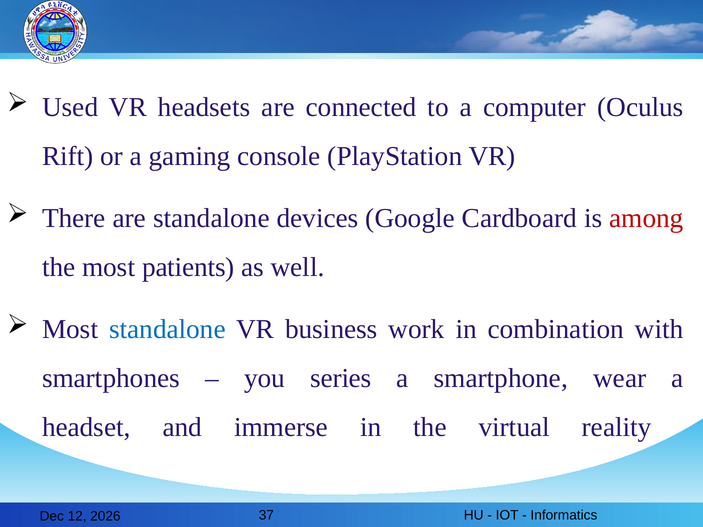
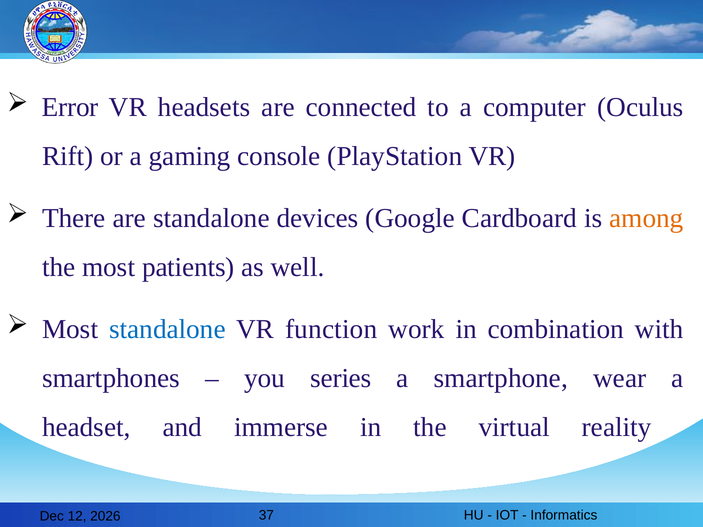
Used: Used -> Error
among colour: red -> orange
business: business -> function
